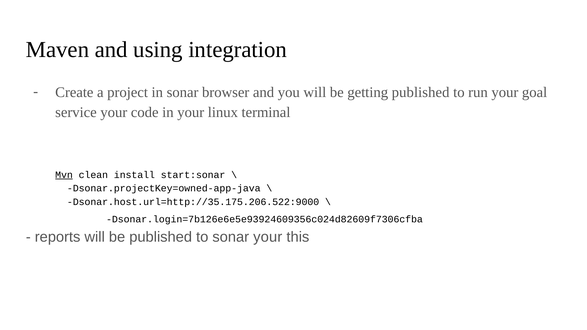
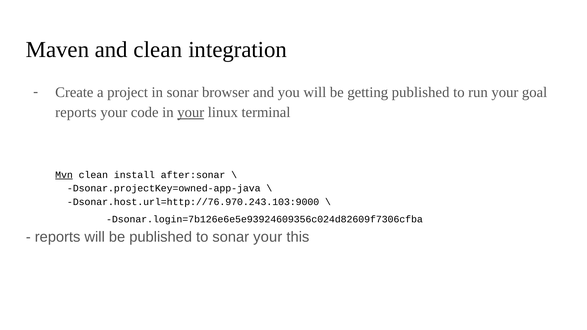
and using: using -> clean
service at (76, 113): service -> reports
your at (191, 113) underline: none -> present
start:sonar: start:sonar -> after:sonar
Dsonar.host.url=http://35.175.206.522:9000: Dsonar.host.url=http://35.175.206.522:9000 -> Dsonar.host.url=http://76.970.243.103:9000
